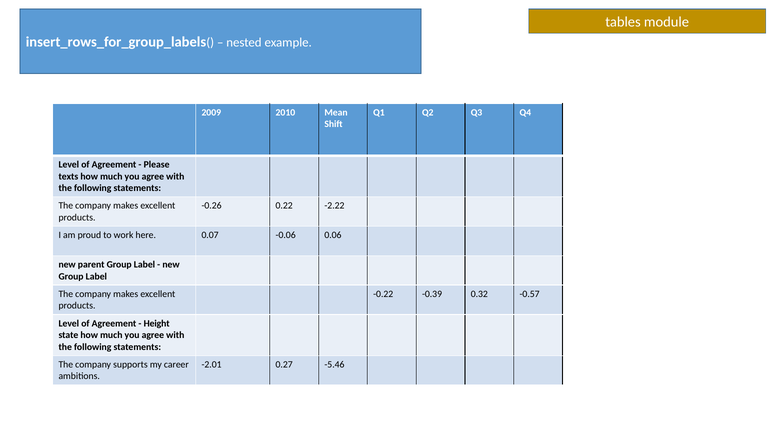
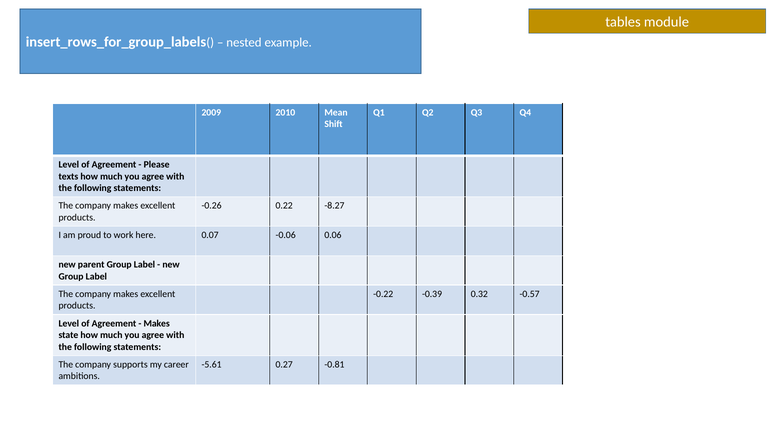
-2.22: -2.22 -> -8.27
Height at (157, 324): Height -> Makes
-2.01: -2.01 -> -5.61
-5.46: -5.46 -> -0.81
